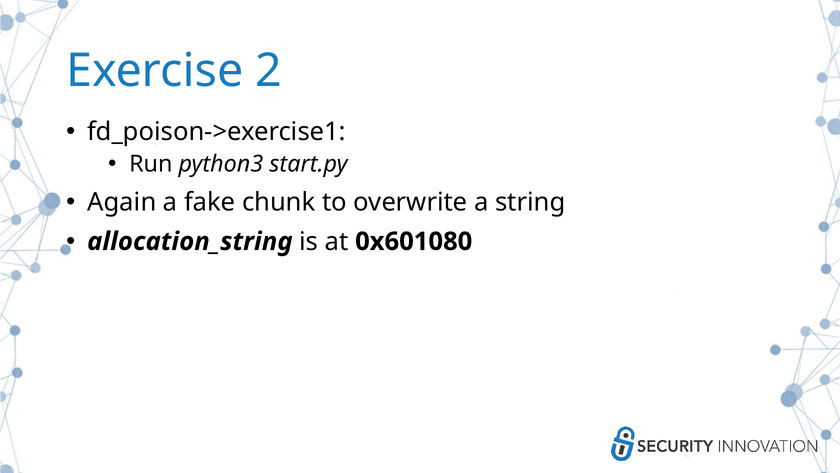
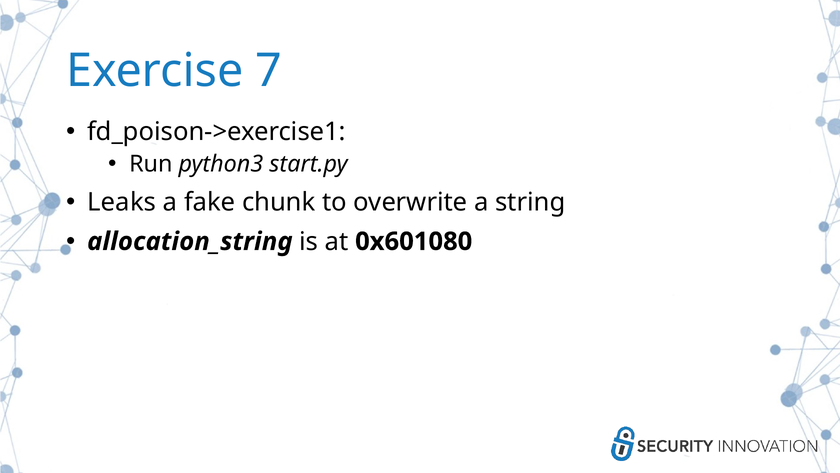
2: 2 -> 7
Again: Again -> Leaks
